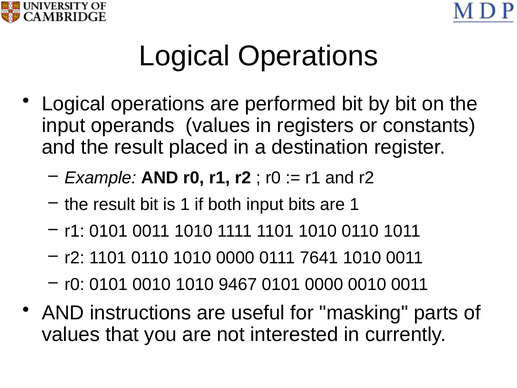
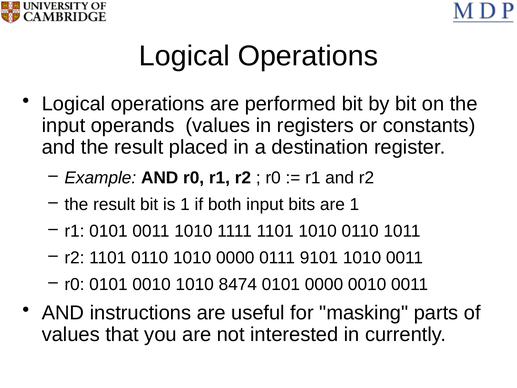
7641: 7641 -> 9101
9467: 9467 -> 8474
